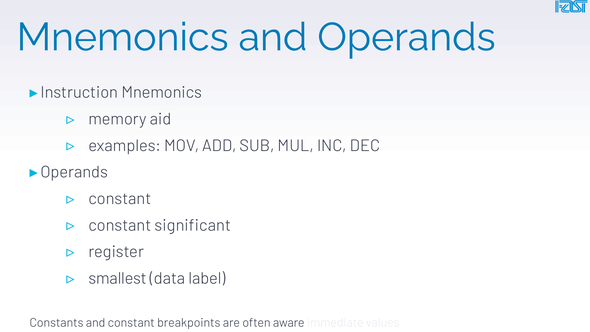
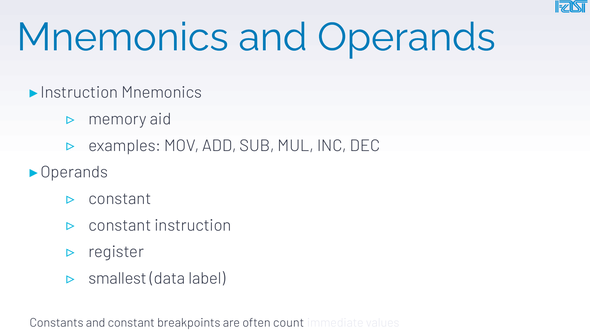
significant: significant -> instruction
aware: aware -> count
